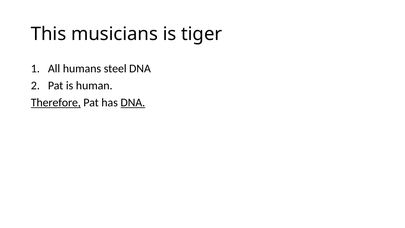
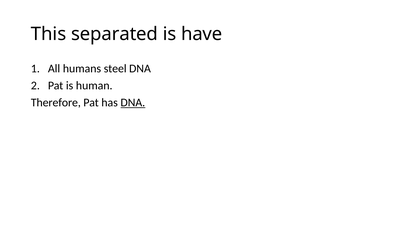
musicians: musicians -> separated
tiger: tiger -> have
Therefore underline: present -> none
